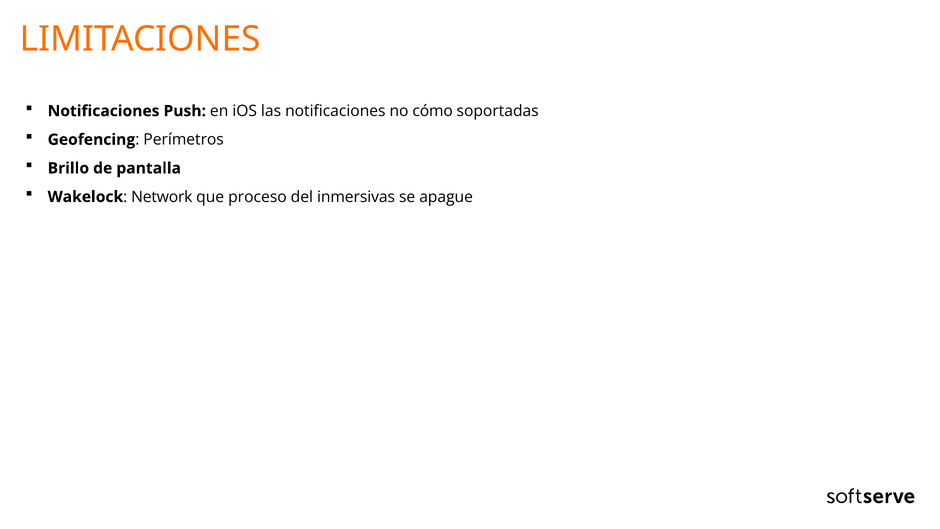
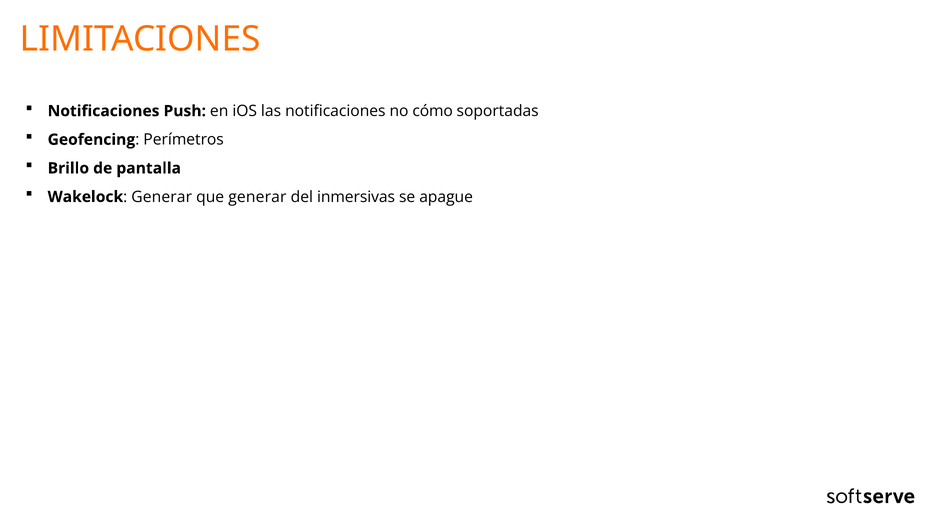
Wakelock Network: Network -> Generar
que proceso: proceso -> generar
